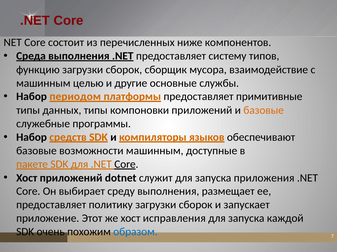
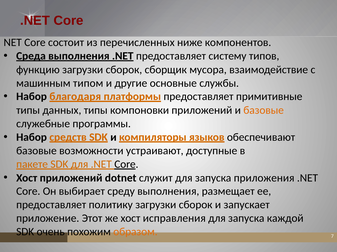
целью: целью -> типом
периодом: периодом -> благодаря
возможности машинным: машинным -> устраивают
образом colour: blue -> orange
